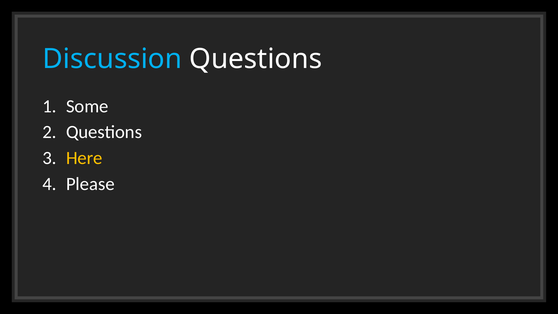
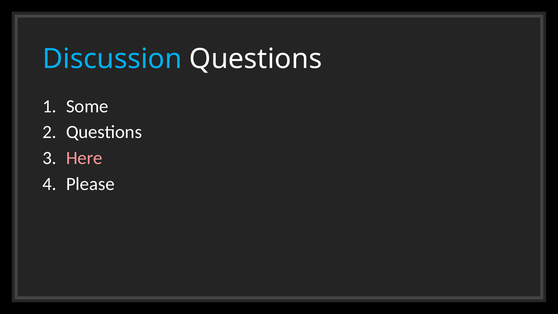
Here colour: yellow -> pink
